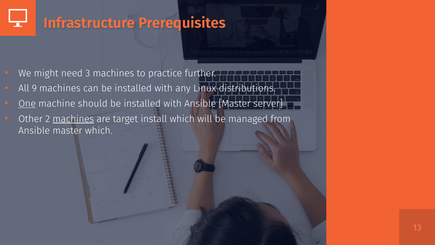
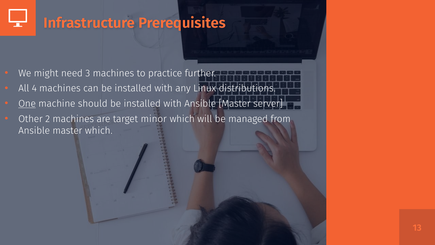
9: 9 -> 4
machines at (73, 119) underline: present -> none
install: install -> minor
